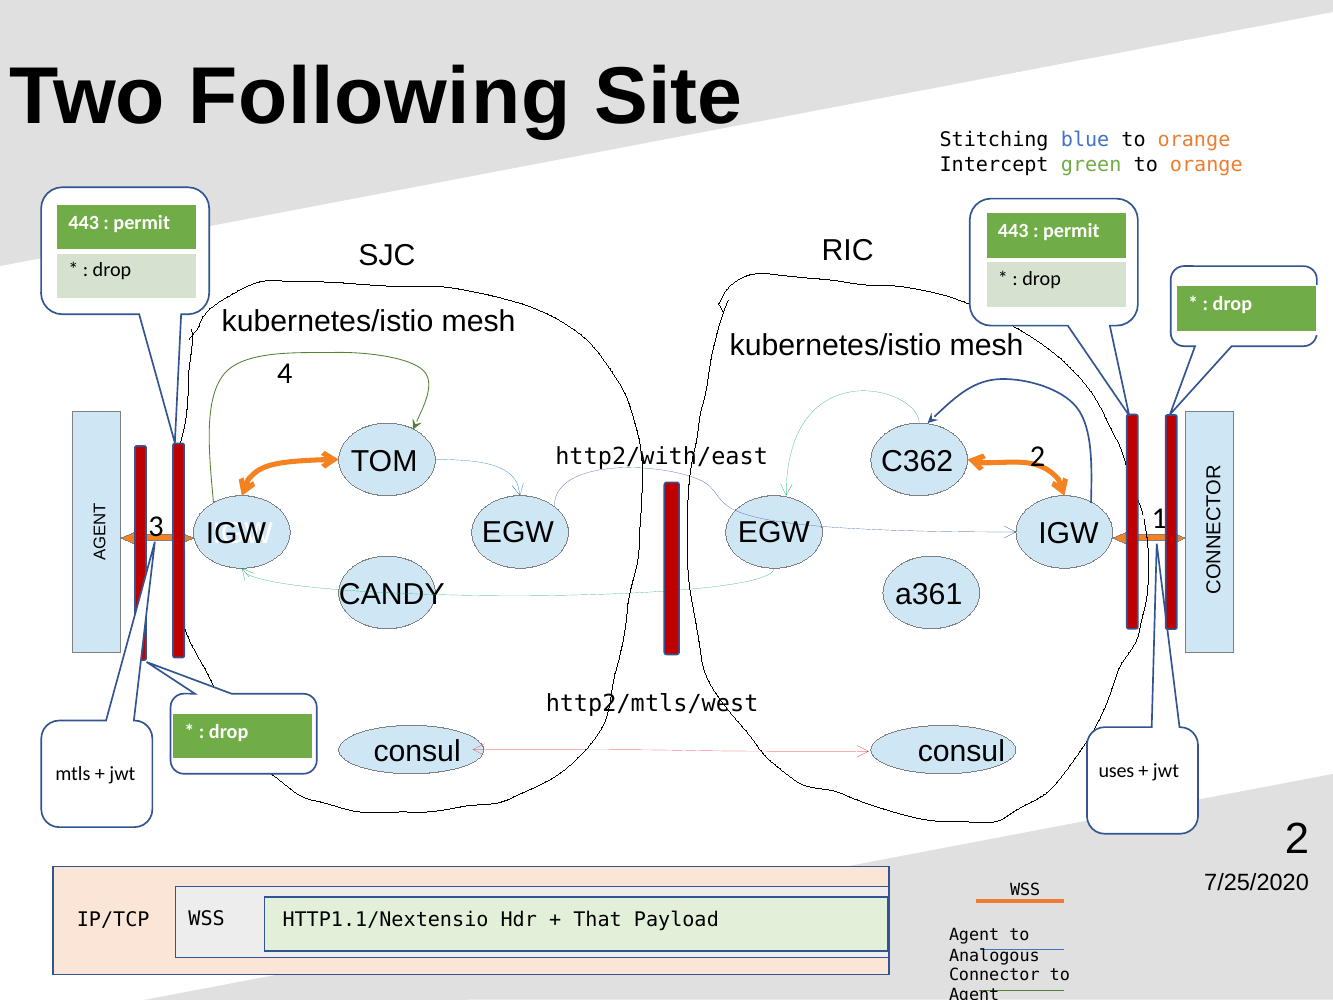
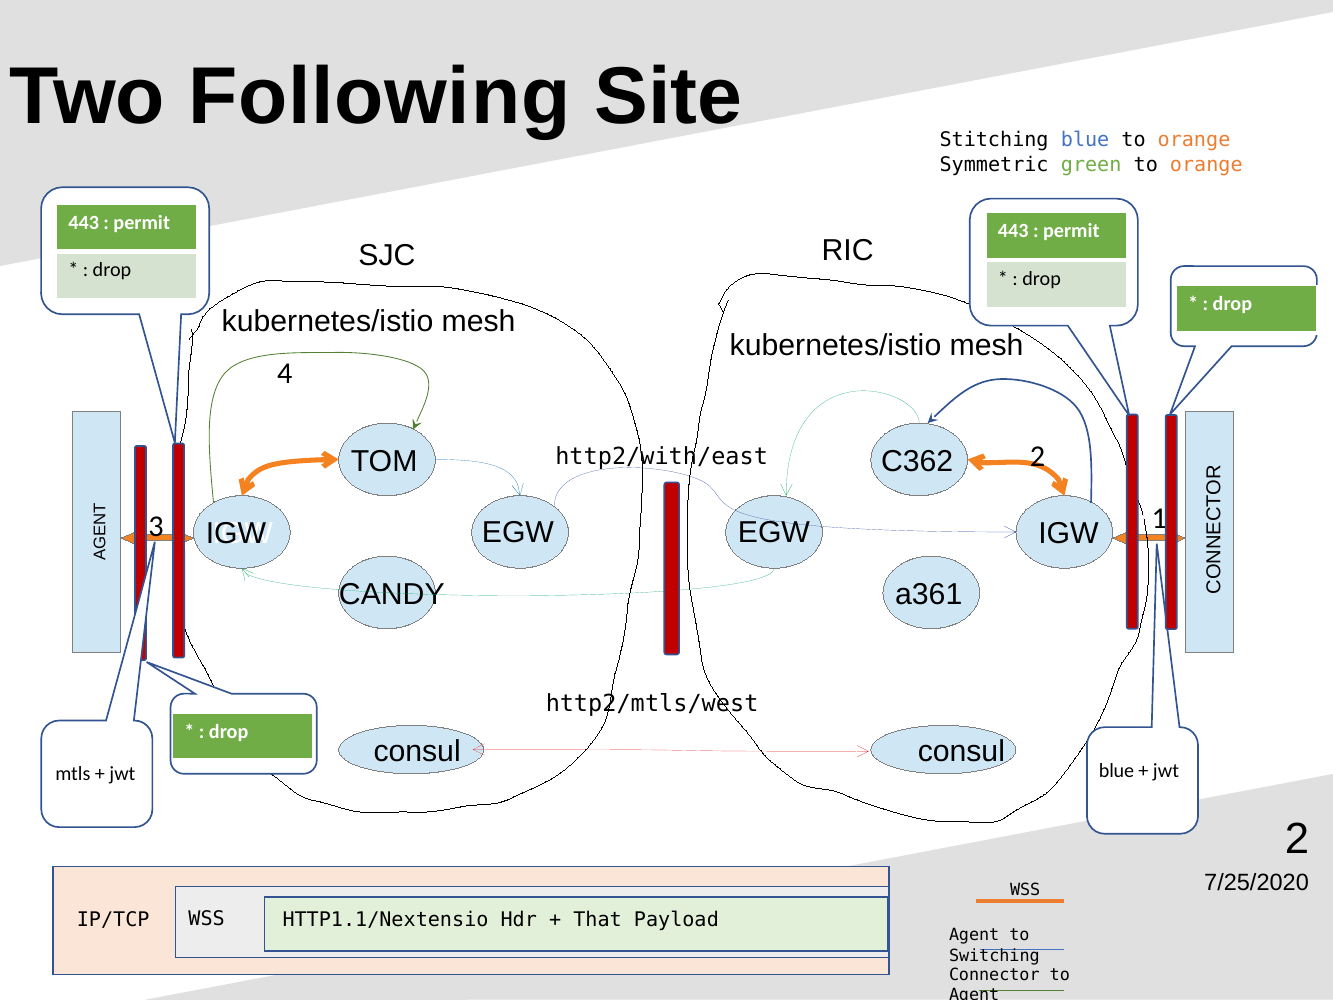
Intercept: Intercept -> Symmetric
uses at (1116, 772): uses -> blue
Analogous: Analogous -> Switching
